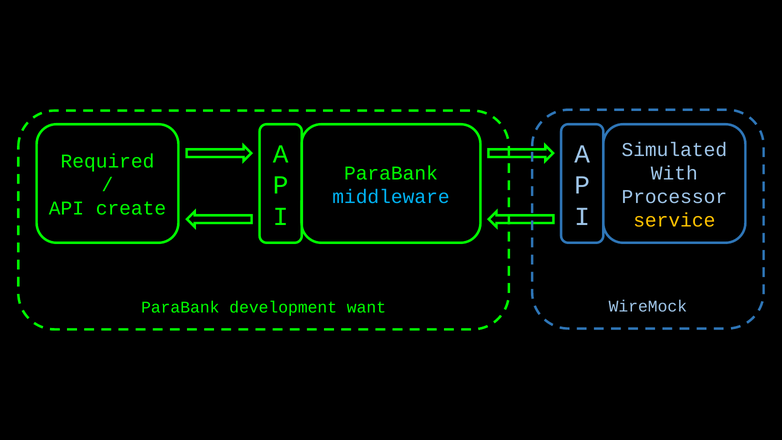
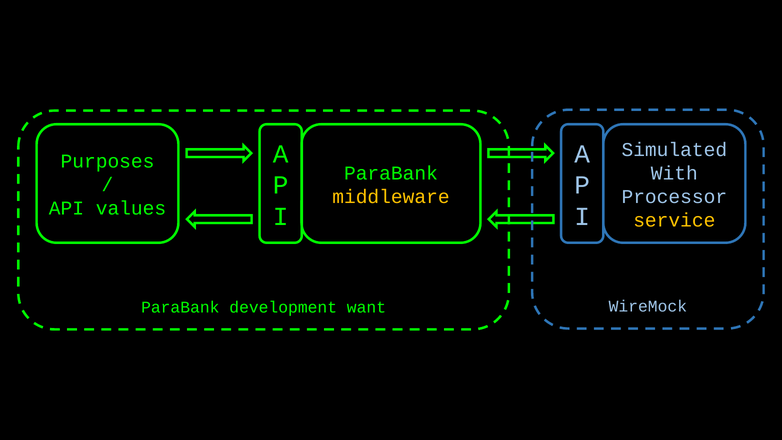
Required: Required -> Purposes
middleware colour: light blue -> yellow
create: create -> values
